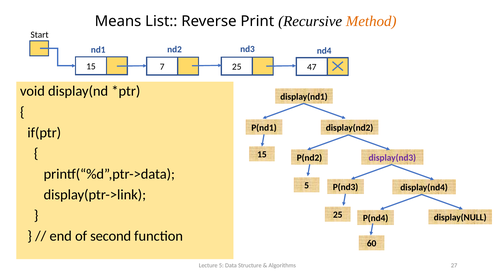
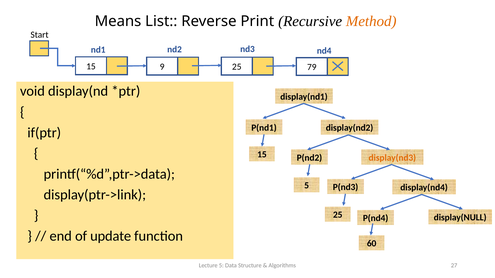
7: 7 -> 9
47: 47 -> 79
display(nd3 colour: purple -> orange
second: second -> update
